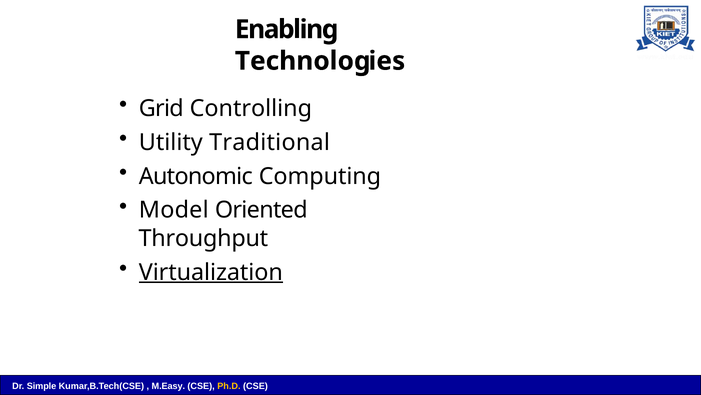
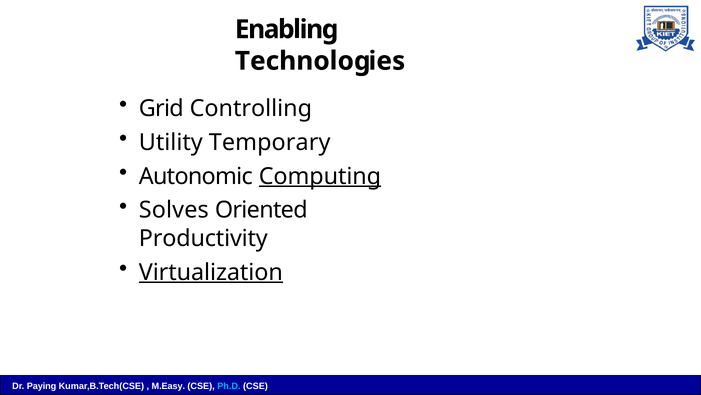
Traditional: Traditional -> Temporary
Computing underline: none -> present
Model: Model -> Solves
Throughput: Throughput -> Productivity
Simple: Simple -> Paying
Ph.D colour: yellow -> light blue
